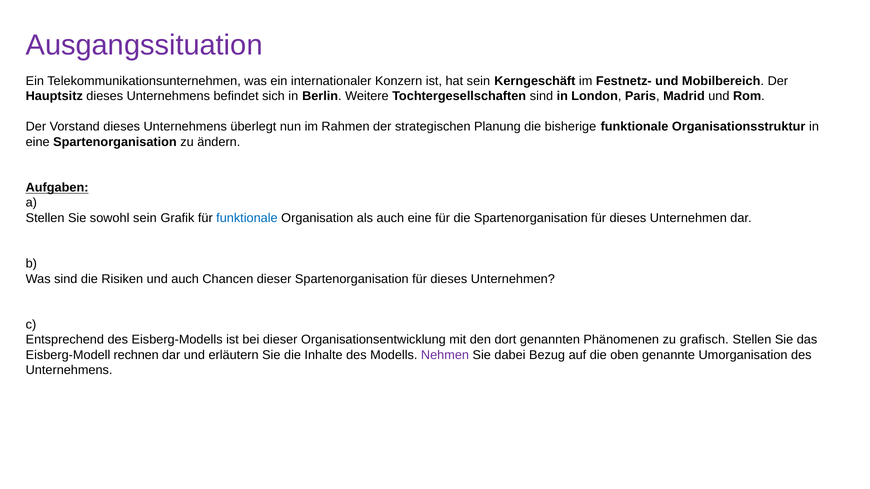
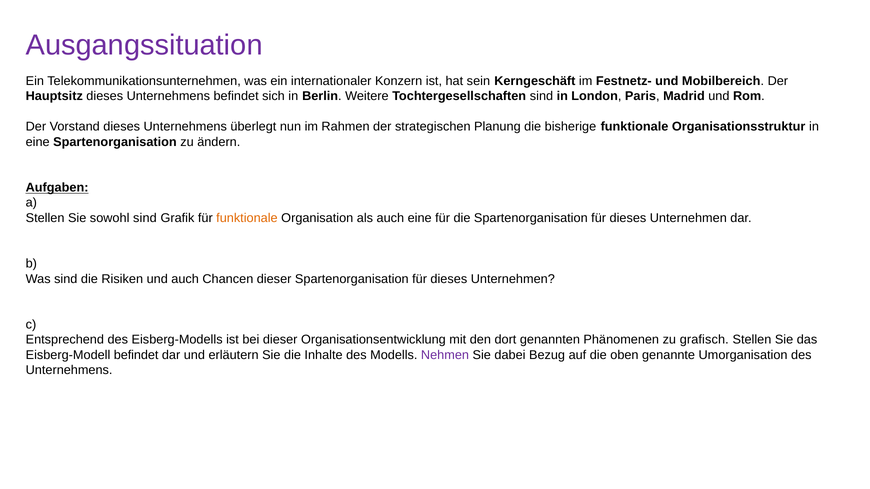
sowohl sein: sein -> sind
funktionale at (247, 218) colour: blue -> orange
Eisberg-Modell rechnen: rechnen -> befindet
